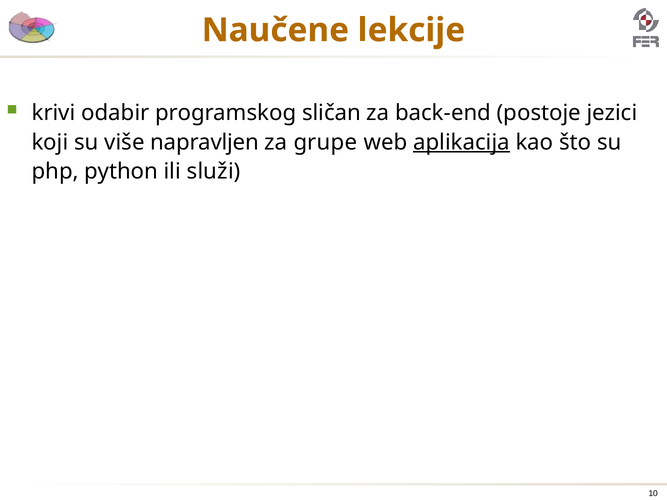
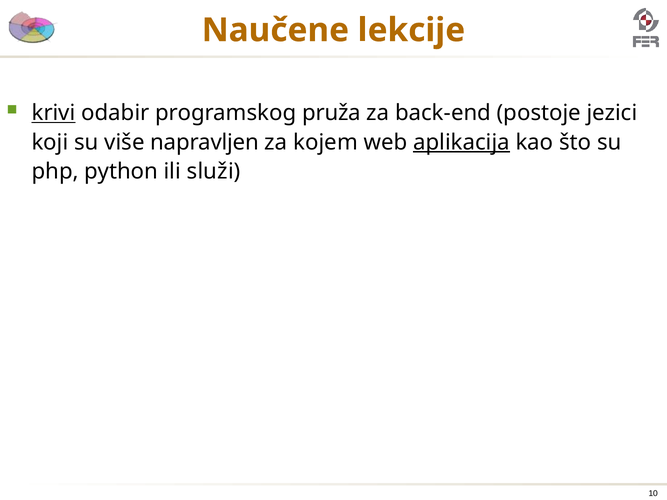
krivi underline: none -> present
sličan: sličan -> pruža
grupe: grupe -> kojem
